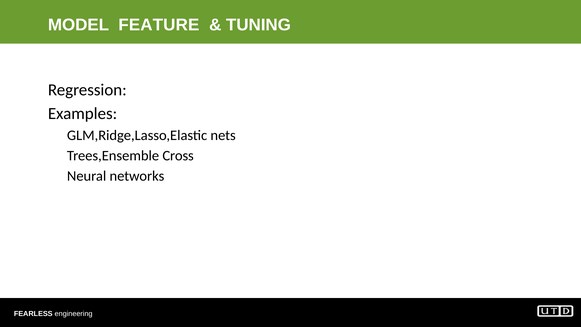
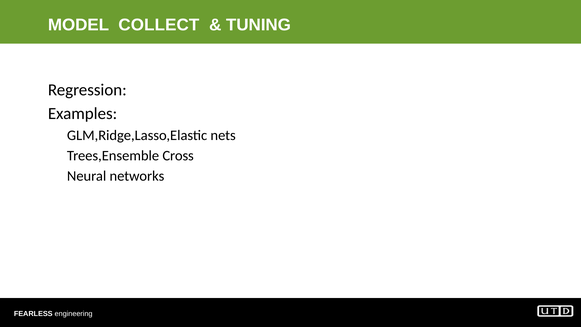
FEATURE: FEATURE -> COLLECT
